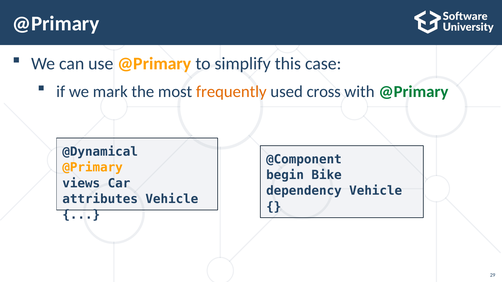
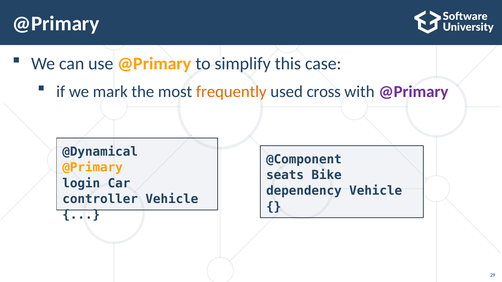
@Primary at (413, 92) colour: green -> purple
begin: begin -> seats
views: views -> login
attributes: attributes -> controller
